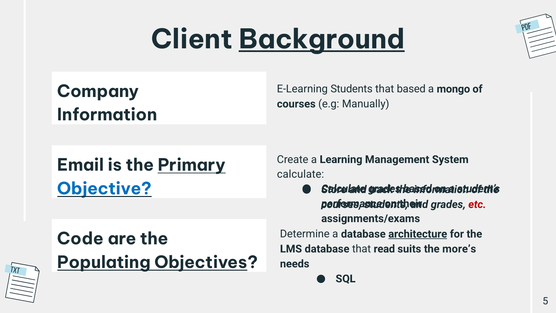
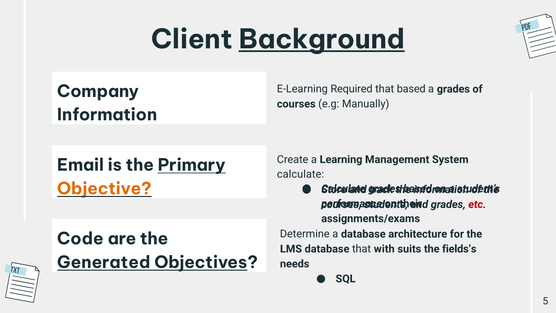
E-Learning Students: Students -> Required
a mongo: mongo -> grades
Objective colour: blue -> orange
architecture underline: present -> none
read: read -> with
more’s: more’s -> fields’s
Populating: Populating -> Generated
